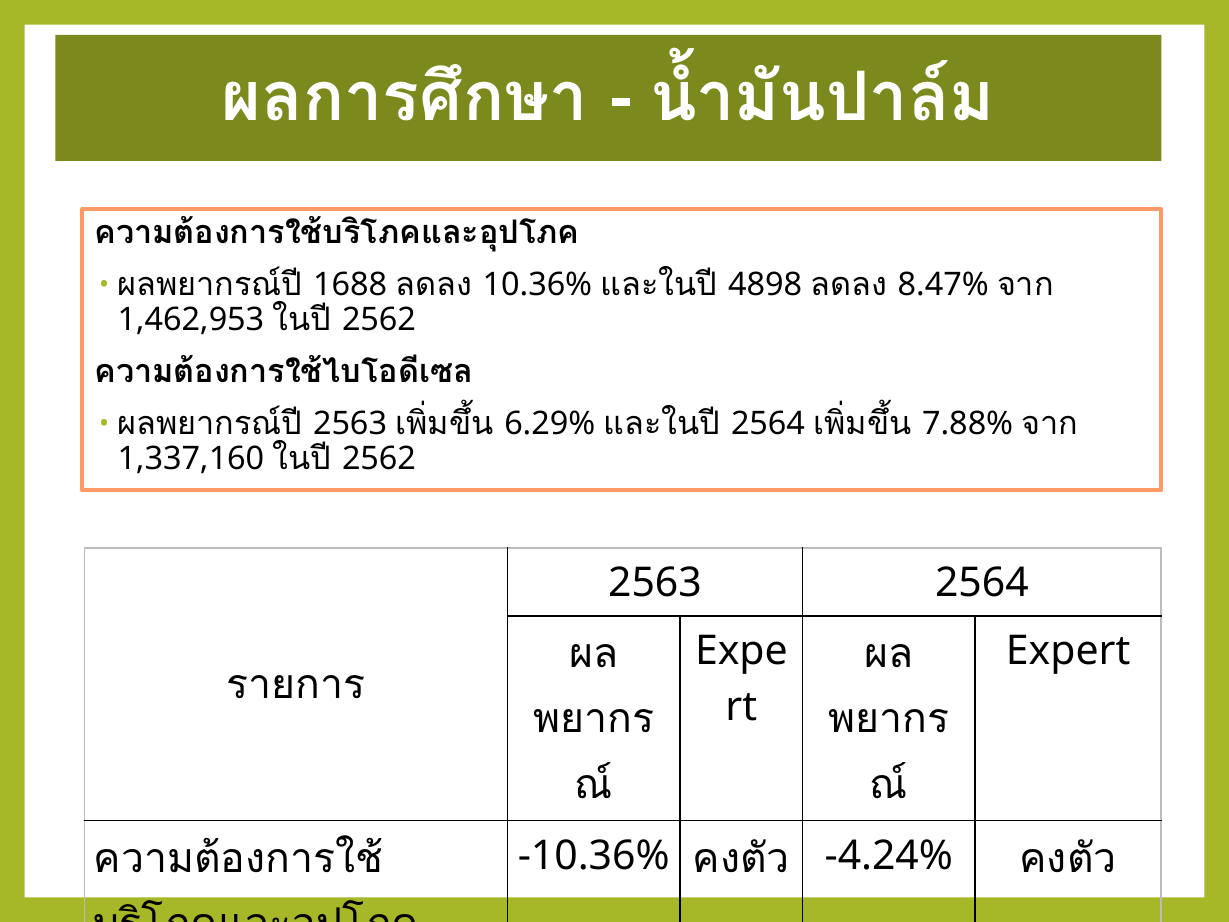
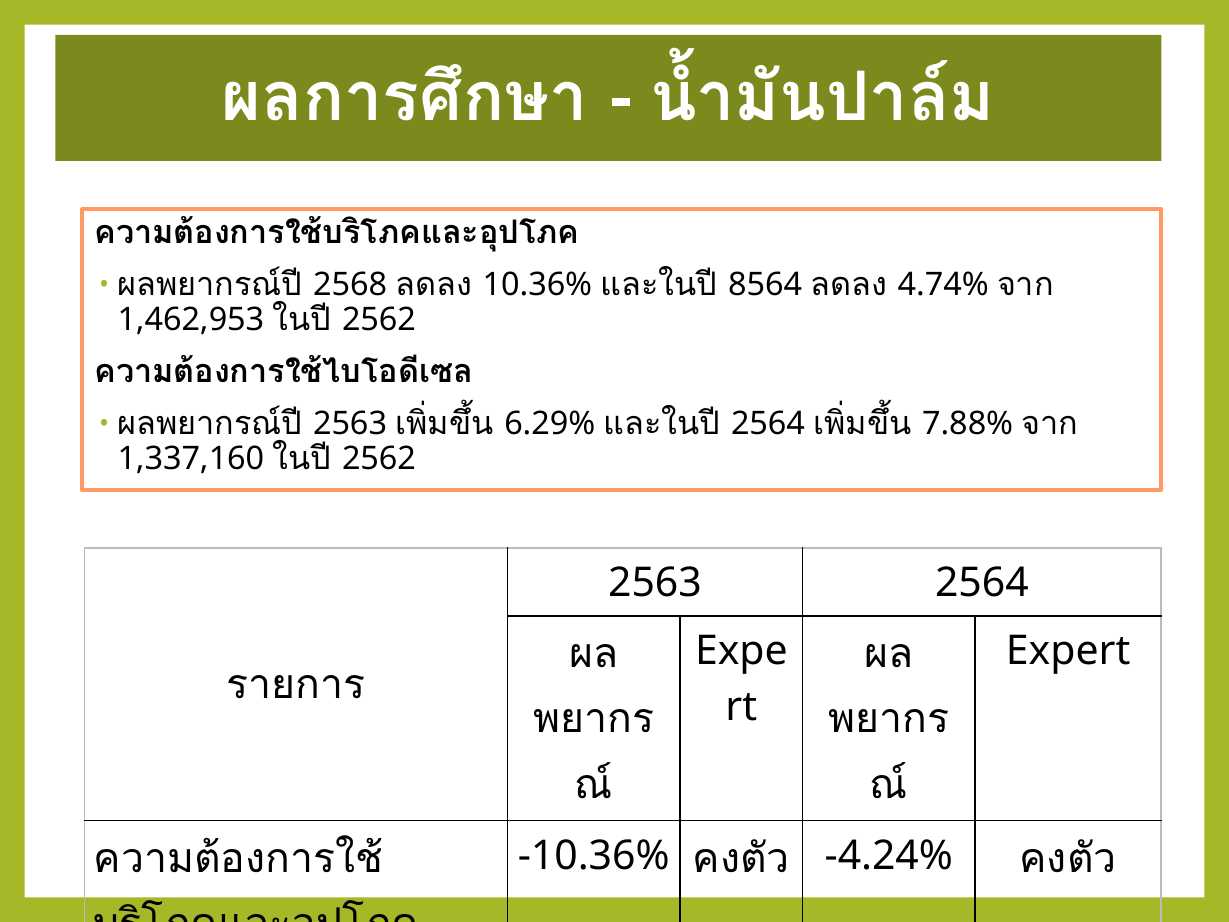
1688: 1688 -> 2568
4898: 4898 -> 8564
8.47%: 8.47% -> 4.74%
